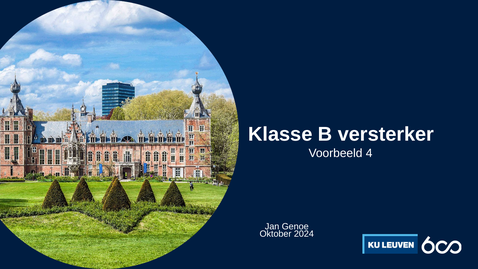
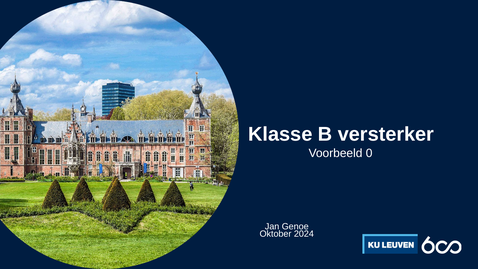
4: 4 -> 0
